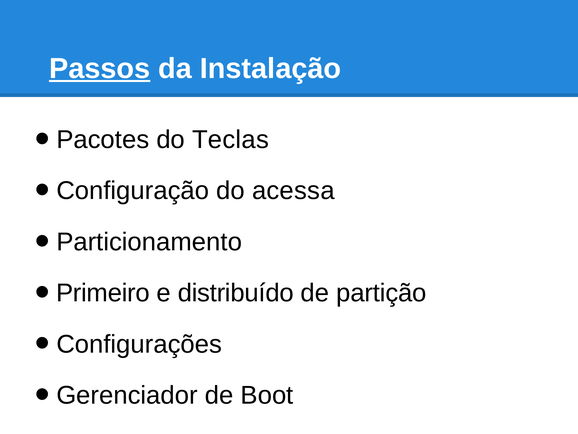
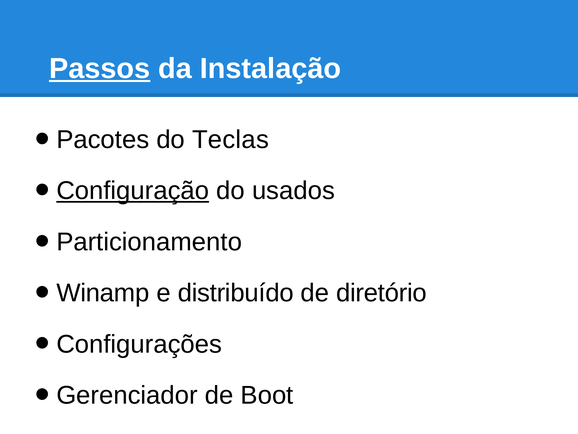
Configuração underline: none -> present
acessa: acessa -> usados
Primeiro: Primeiro -> Winamp
partição: partição -> diretório
